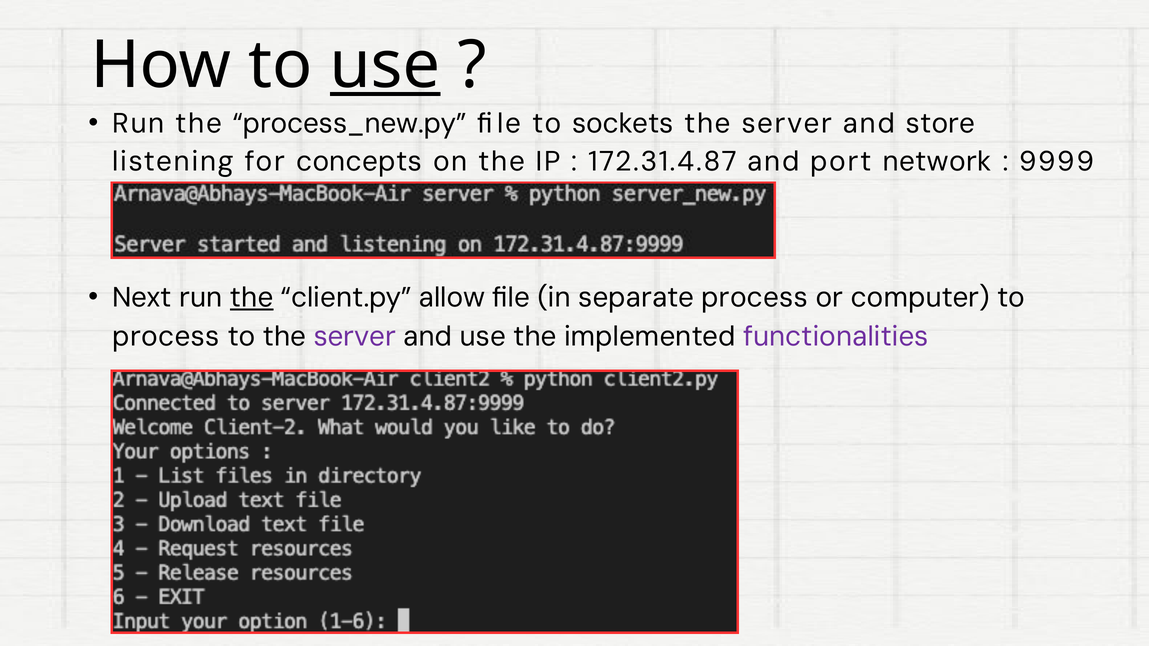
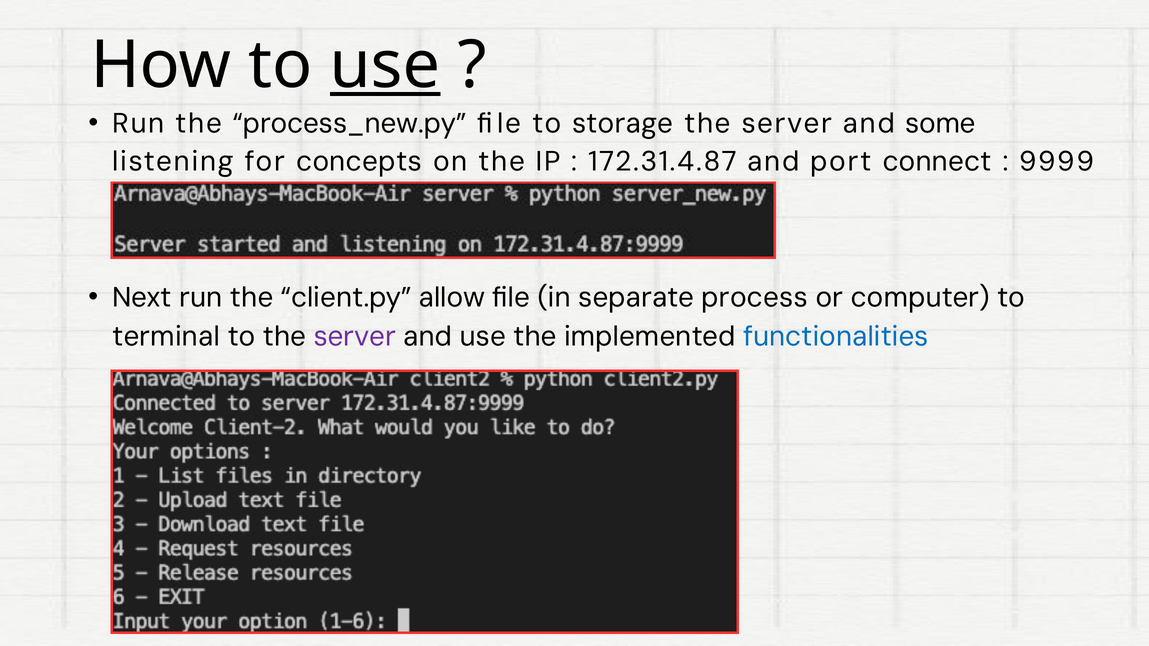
sockets: sockets -> storage
store: store -> some
network: network -> connect
the at (252, 298) underline: present -> none
process at (166, 337): process -> terminal
functionalities colour: purple -> blue
